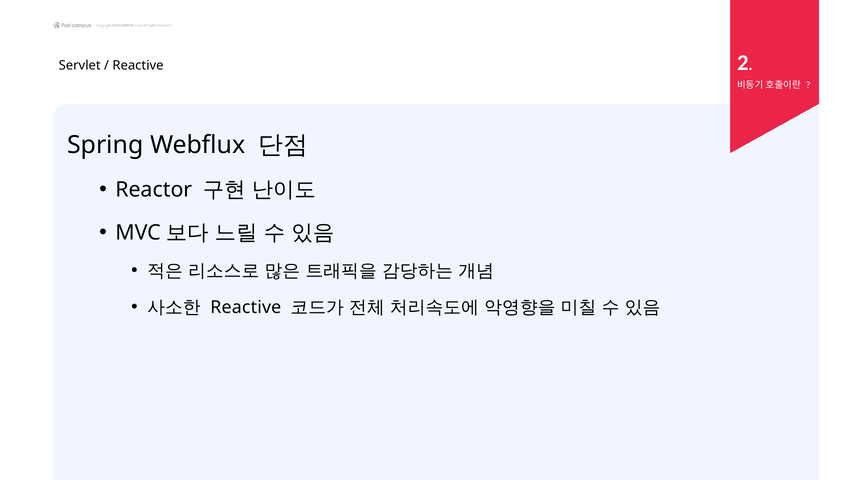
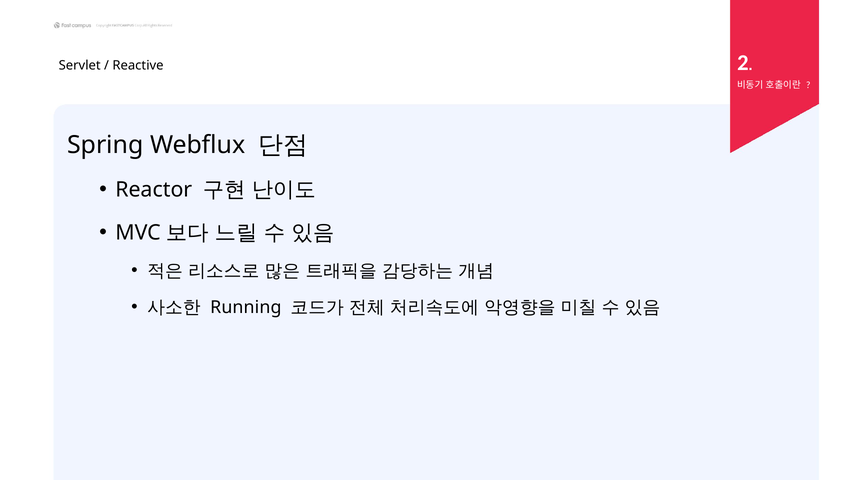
Reactive at (246, 308): Reactive -> Running
